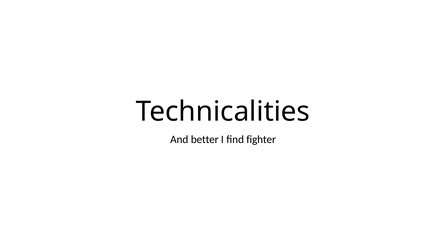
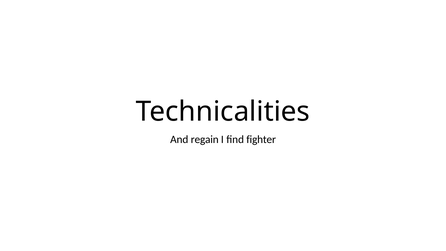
better: better -> regain
